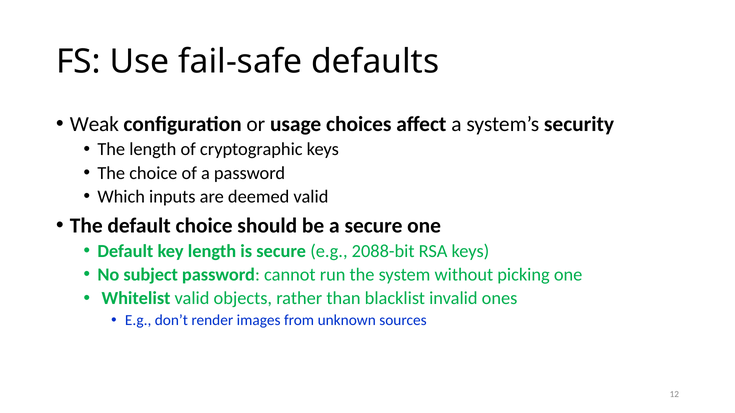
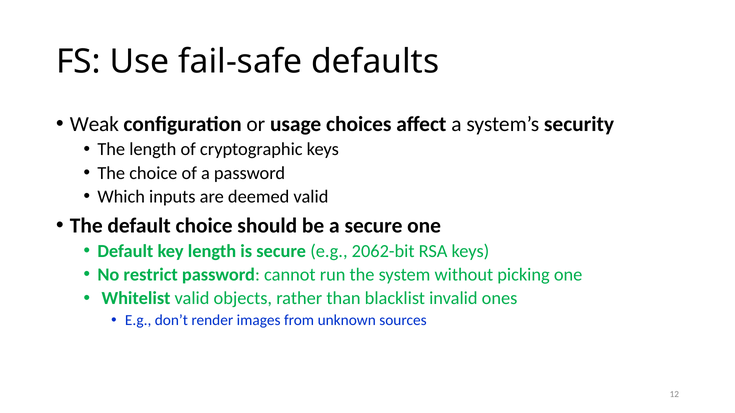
2088-bit: 2088-bit -> 2062-bit
subject: subject -> restrict
